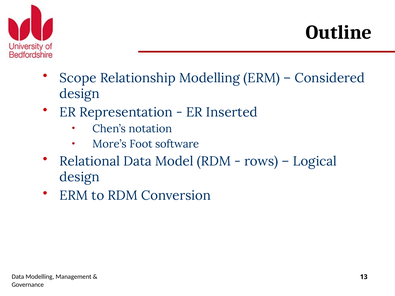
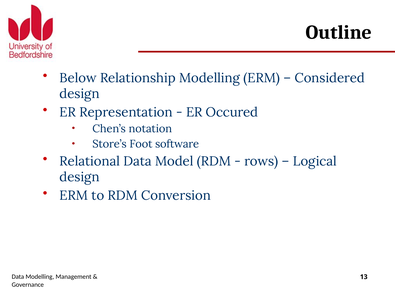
Scope: Scope -> Below
Inserted: Inserted -> Occured
More’s: More’s -> Store’s
